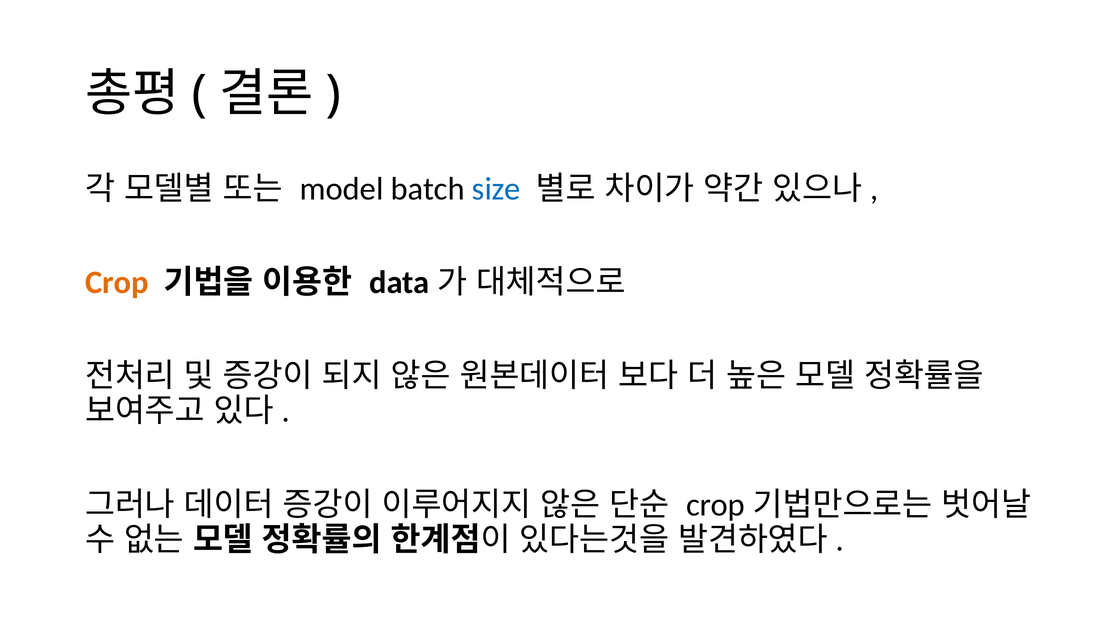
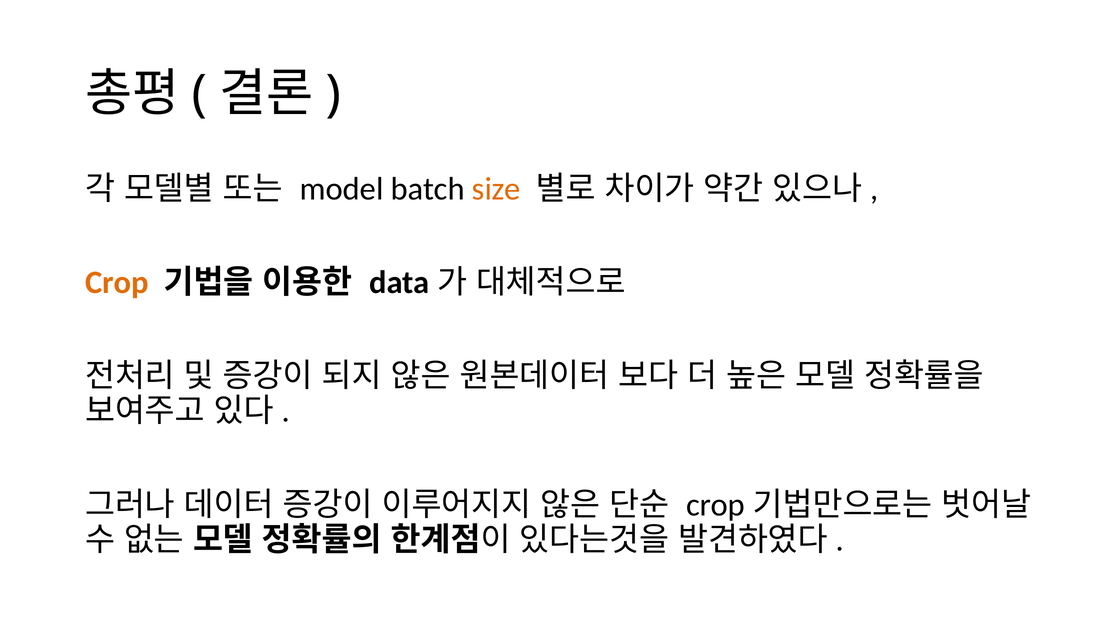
size colour: blue -> orange
